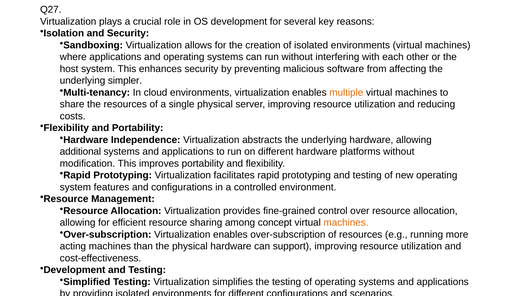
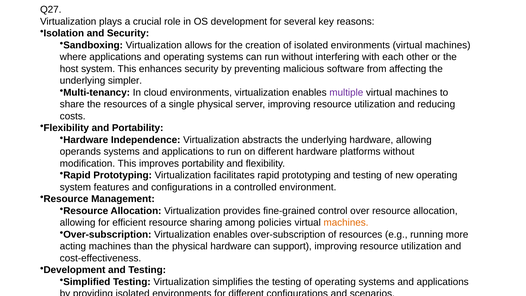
multiple colour: orange -> purple
additional: additional -> operands
concept: concept -> policies
